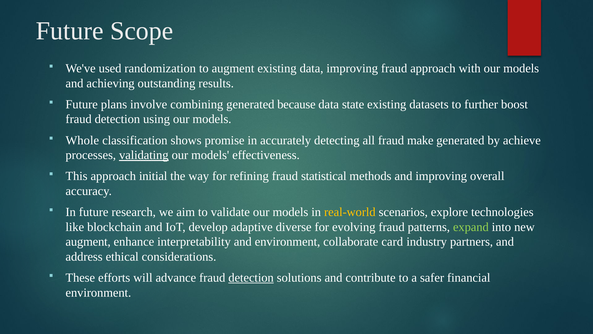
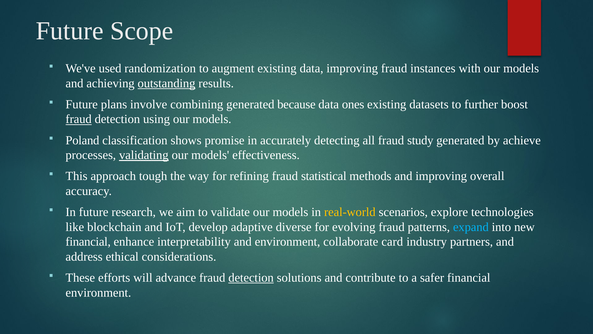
fraud approach: approach -> instances
outstanding underline: none -> present
state: state -> ones
fraud at (79, 119) underline: none -> present
Whole: Whole -> Poland
make: make -> study
initial: initial -> tough
expand colour: light green -> light blue
augment at (88, 242): augment -> financial
